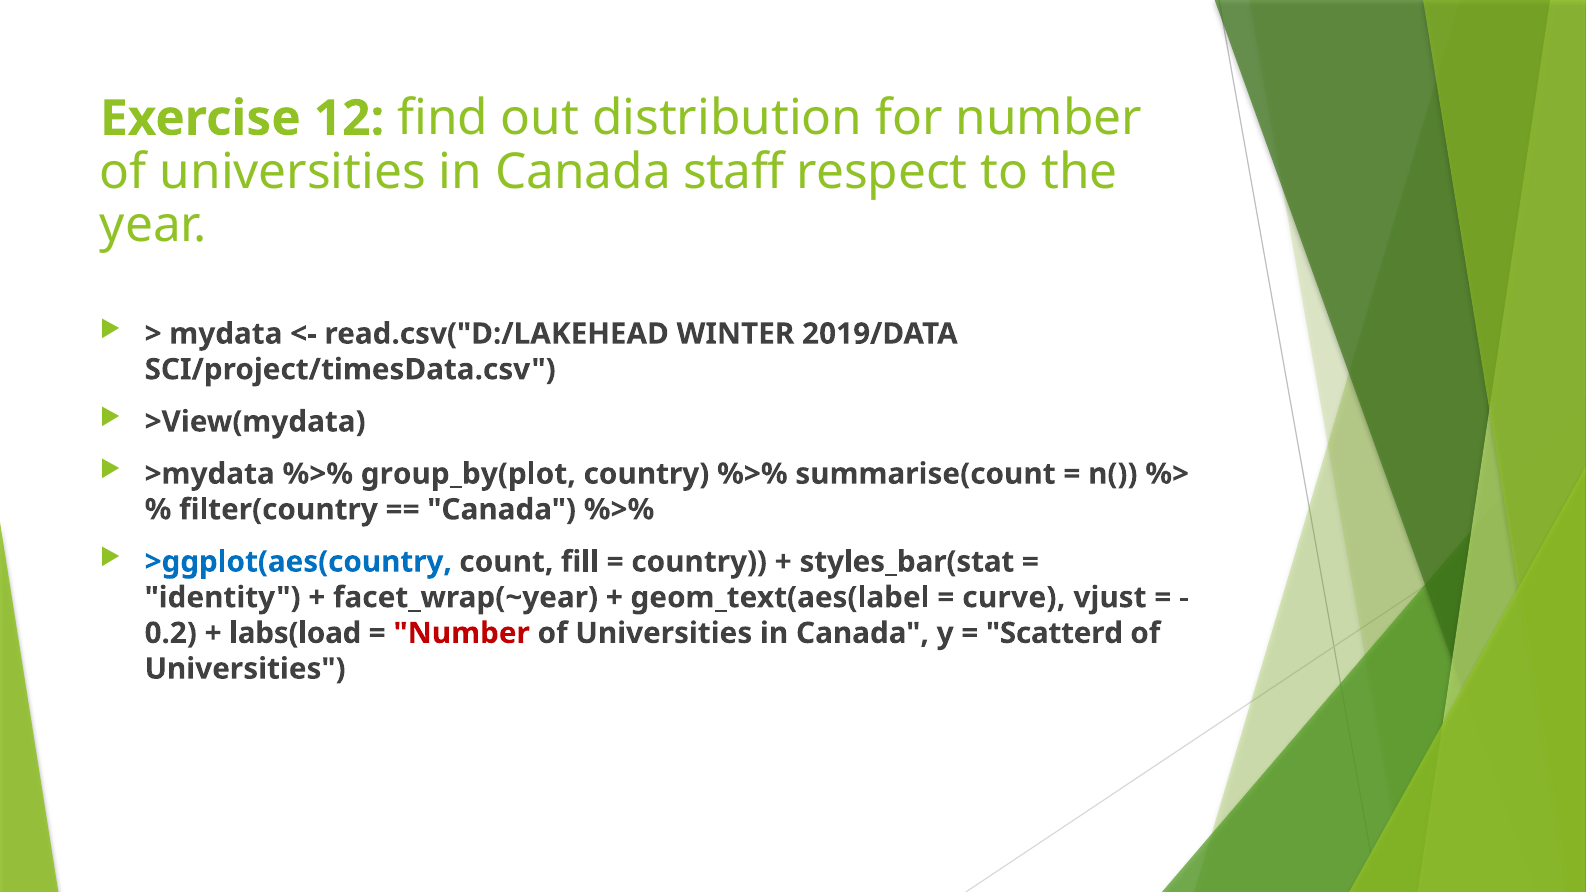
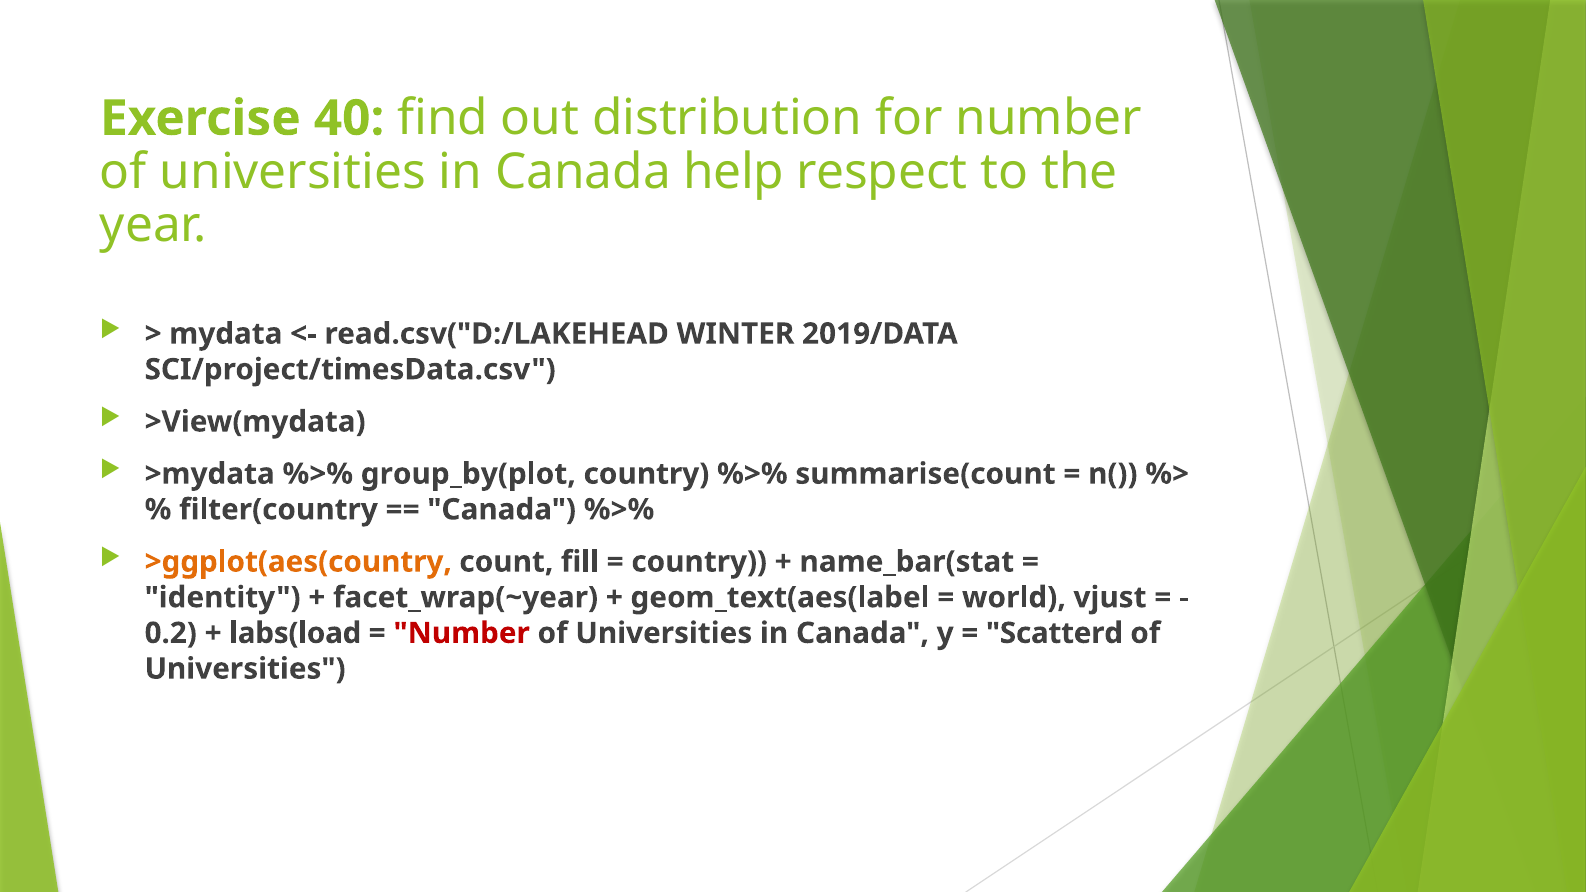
12: 12 -> 40
staff: staff -> help
>ggplot(aes(country colour: blue -> orange
styles_bar(stat: styles_bar(stat -> name_bar(stat
curve: curve -> world
